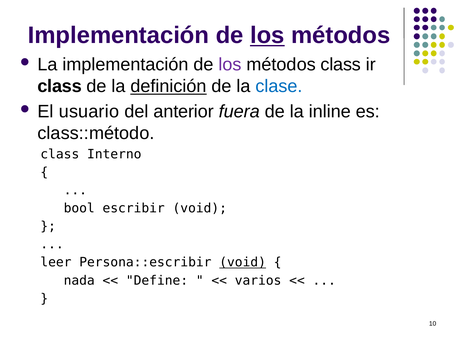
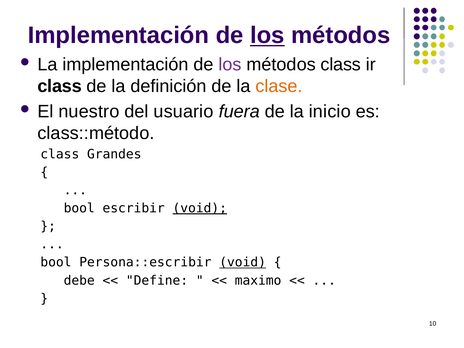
definición underline: present -> none
clase colour: blue -> orange
usuario: usuario -> nuestro
anterior: anterior -> usuario
inline: inline -> inicio
Interno: Interno -> Grandes
void at (200, 208) underline: none -> present
leer at (56, 262): leer -> bool
nada: nada -> debe
varios: varios -> maximo
